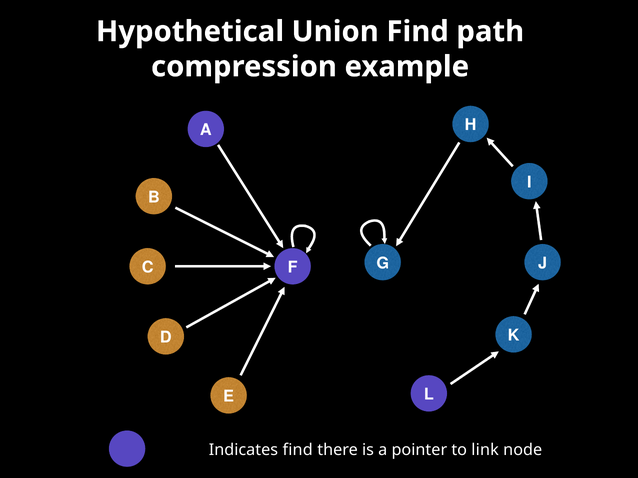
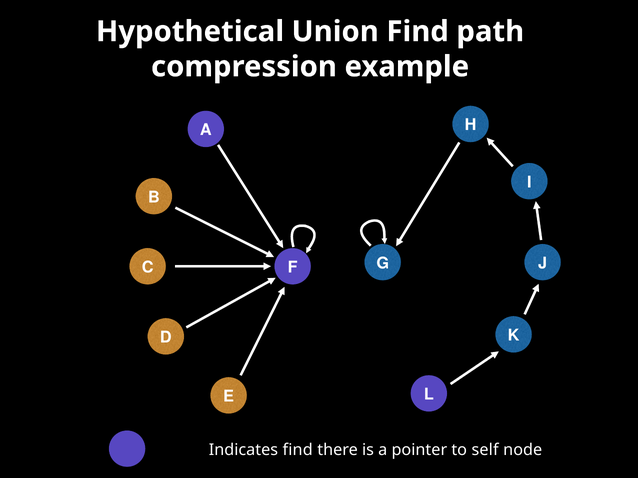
link: link -> self
